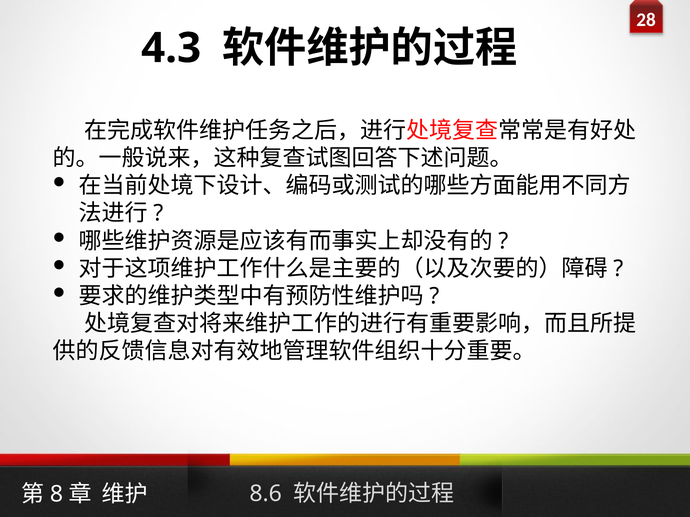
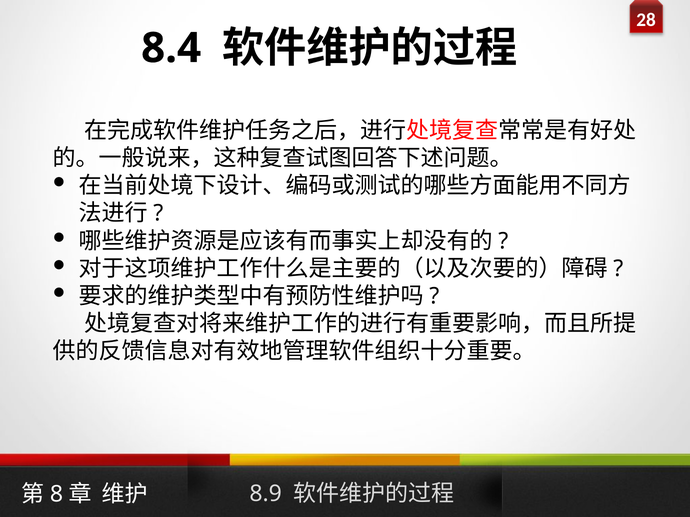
4.3: 4.3 -> 8.4
8.6: 8.6 -> 8.9
